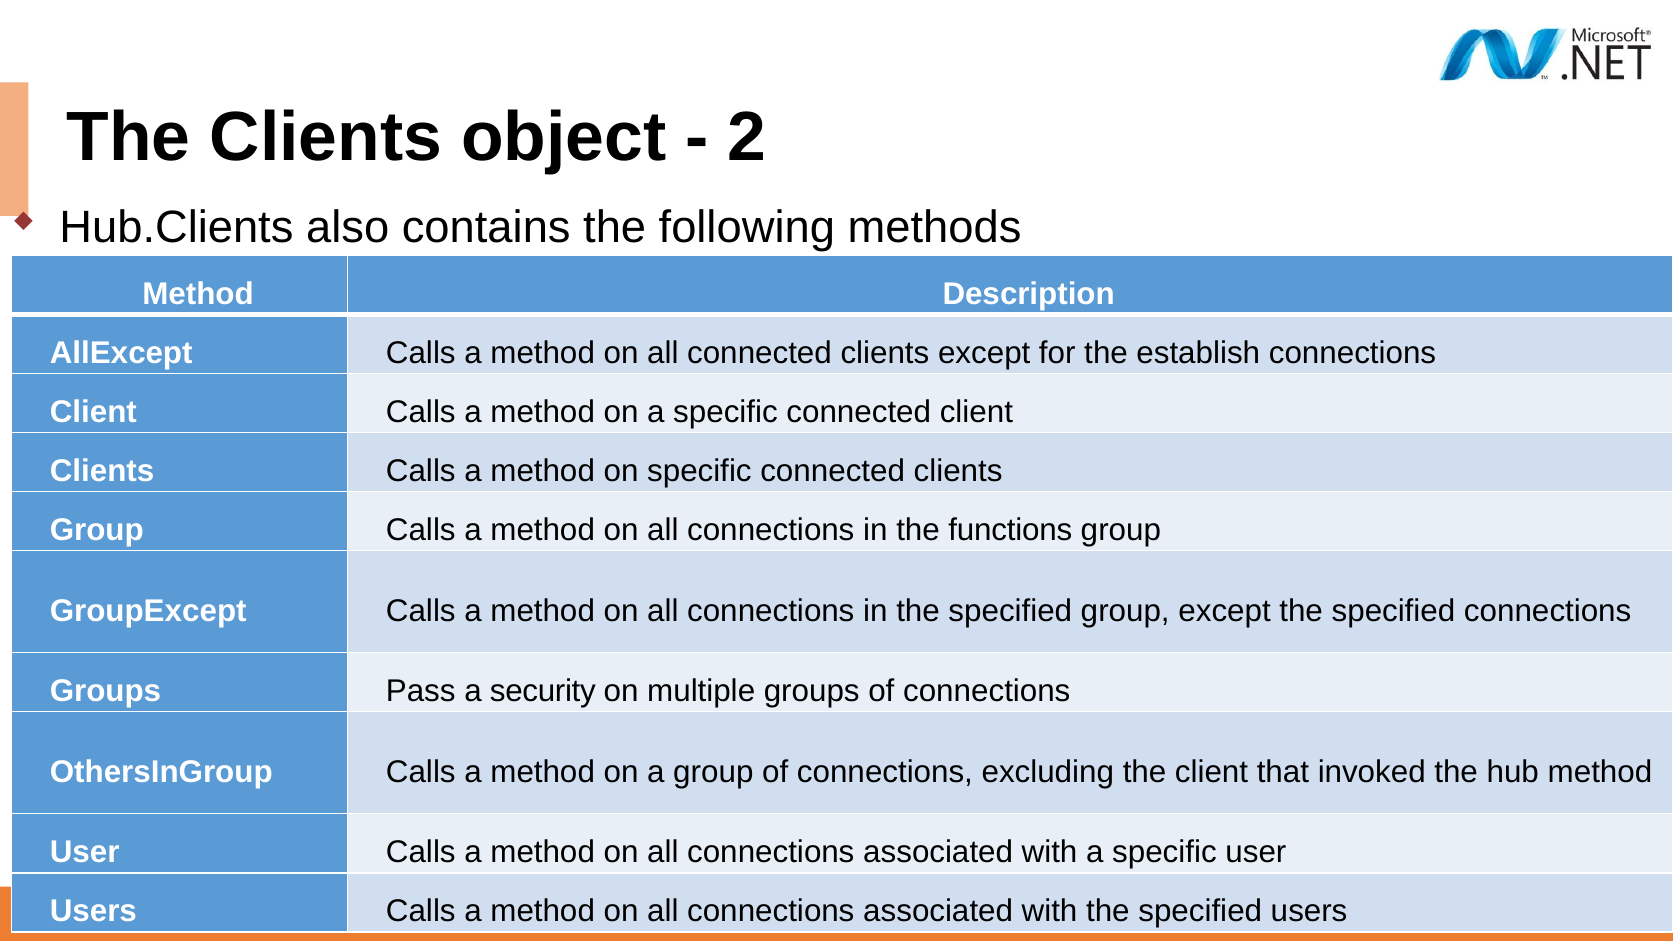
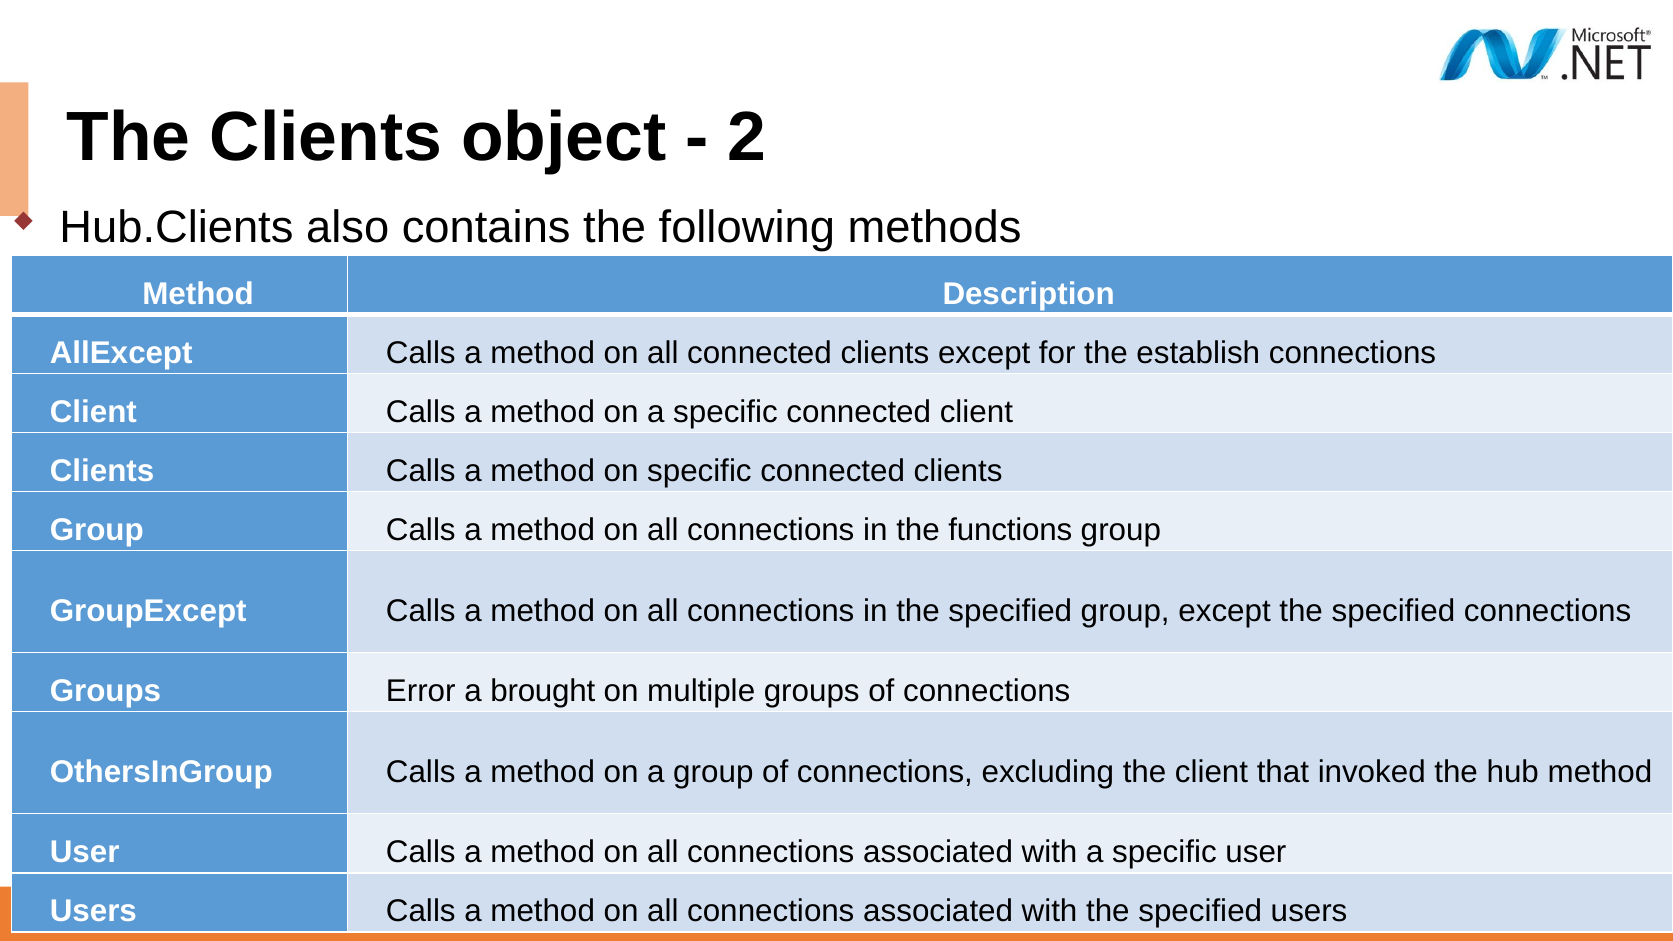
Pass: Pass -> Error
security: security -> brought
